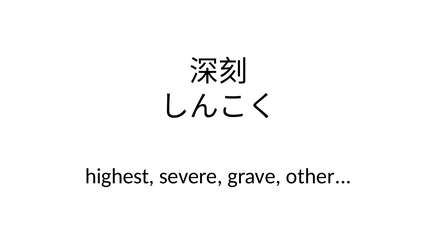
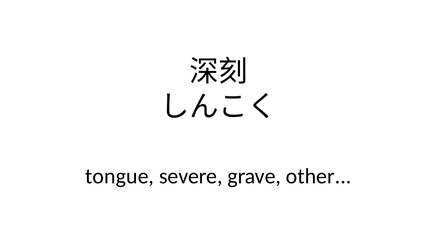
highest: highest -> tongue
